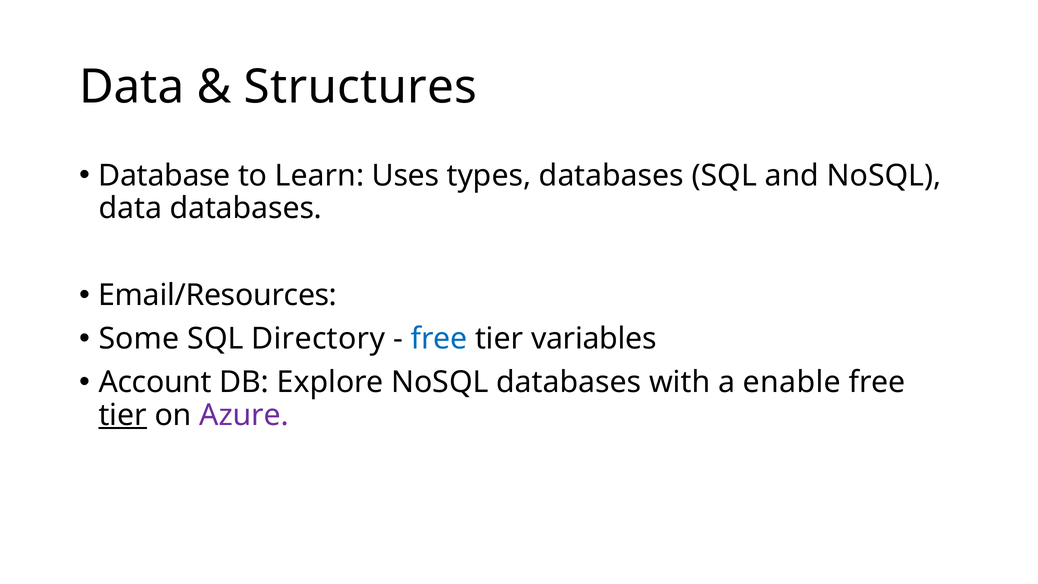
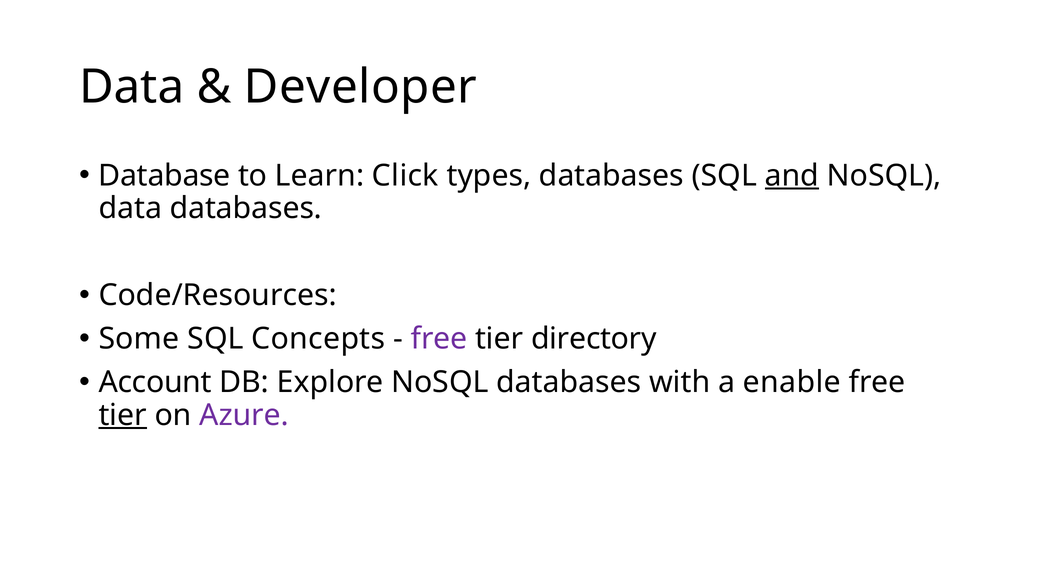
Structures: Structures -> Developer
Uses: Uses -> Click
and underline: none -> present
Email/Resources: Email/Resources -> Code/Resources
Directory: Directory -> Concepts
free at (439, 339) colour: blue -> purple
variables: variables -> directory
